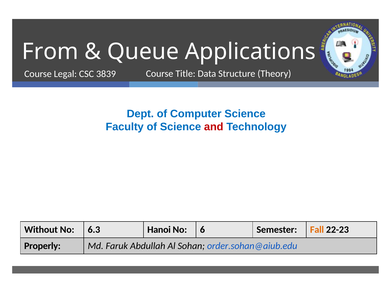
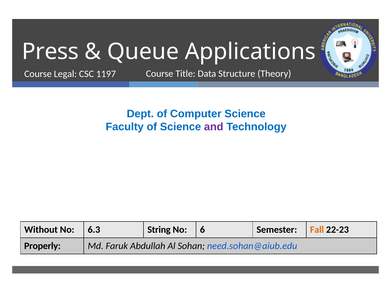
From: From -> Press
3839: 3839 -> 1197
and colour: red -> purple
Hanoi: Hanoi -> String
order.sohan@aiub.edu: order.sohan@aiub.edu -> need.sohan@aiub.edu
